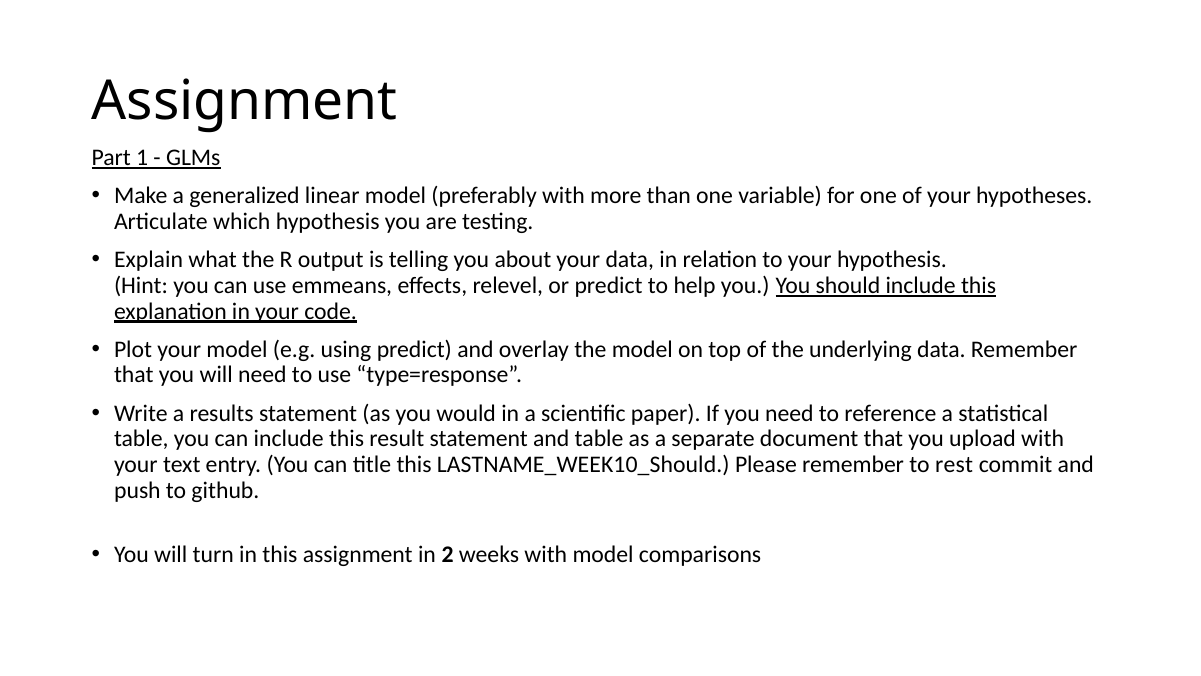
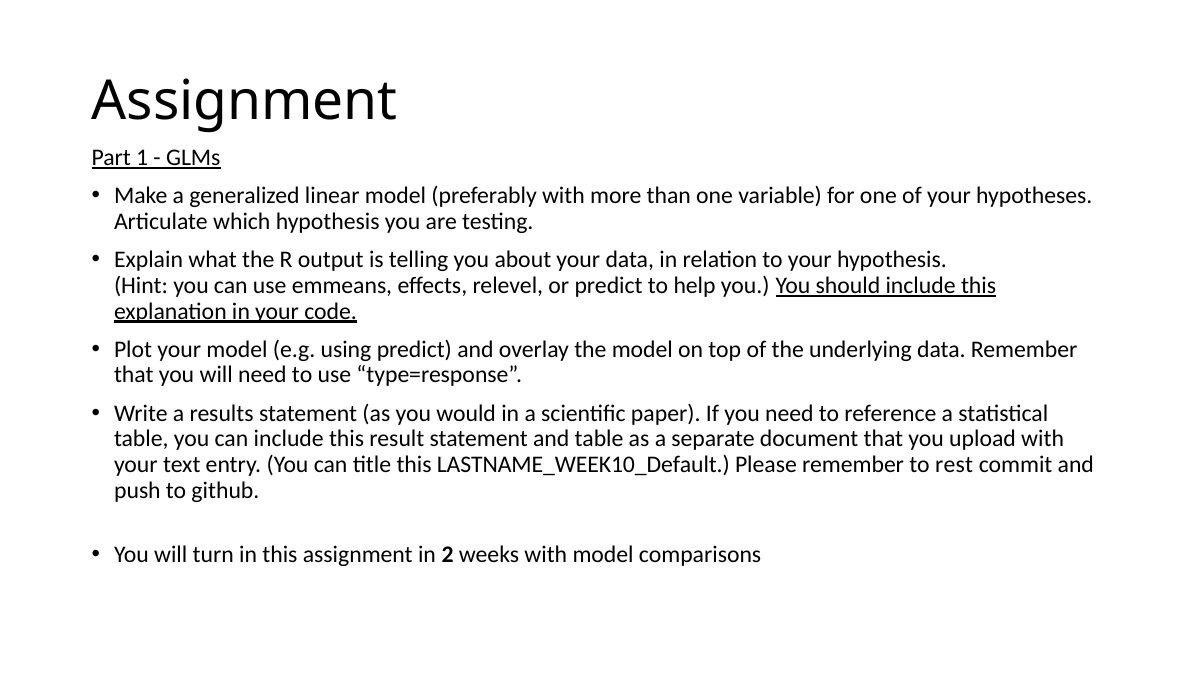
LASTNAME_WEEK10_Should: LASTNAME_WEEK10_Should -> LASTNAME_WEEK10_Default
